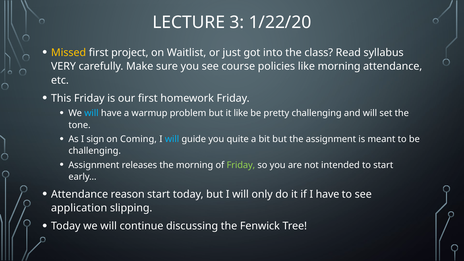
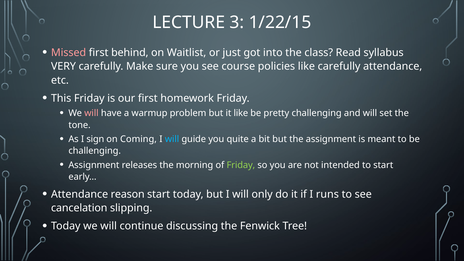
1/22/20: 1/22/20 -> 1/22/15
Missed colour: yellow -> pink
project: project -> behind
like morning: morning -> carefully
will at (91, 113) colour: light blue -> pink
I have: have -> runs
application: application -> cancelation
